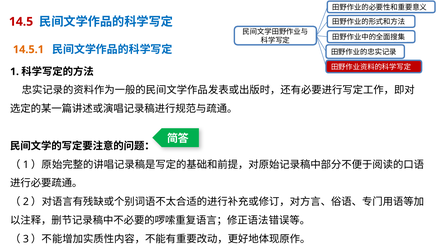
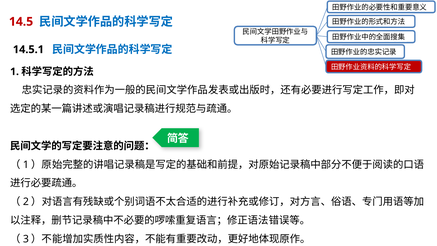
14.5.1 colour: orange -> black
